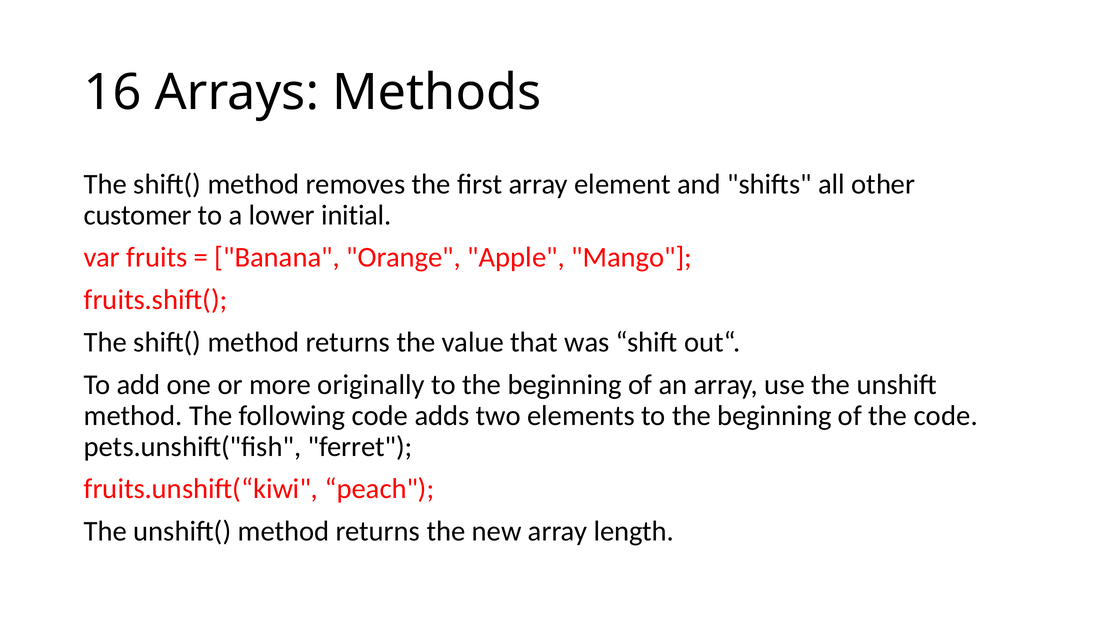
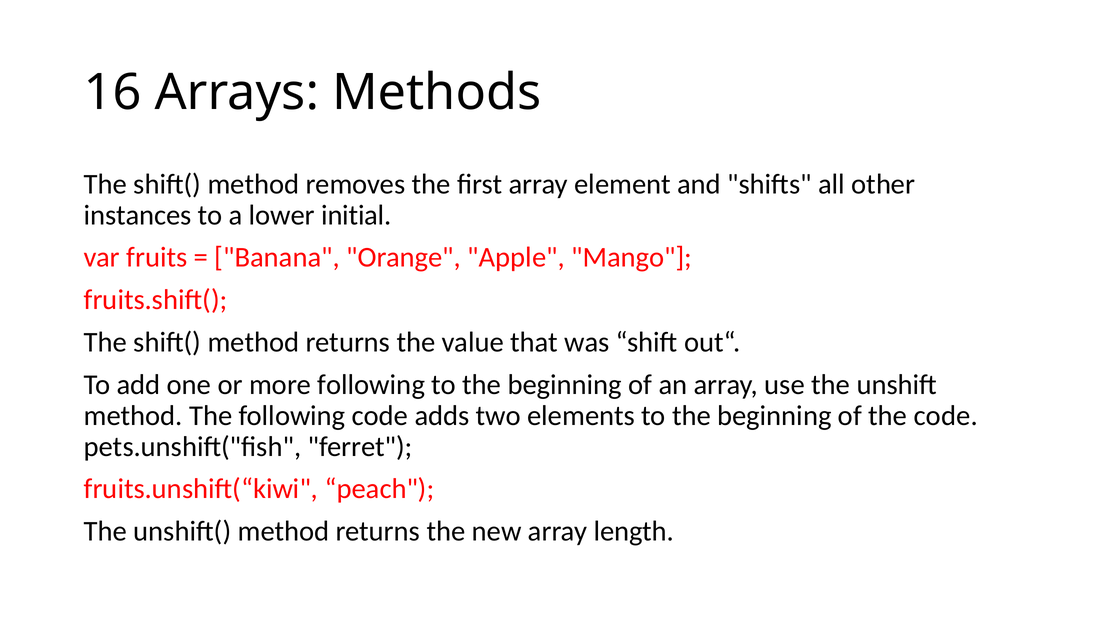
customer: customer -> instances
more originally: originally -> following
